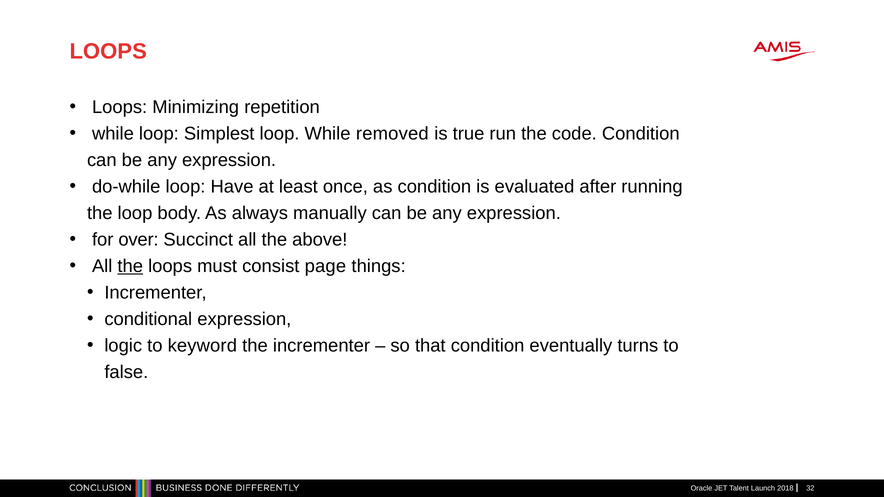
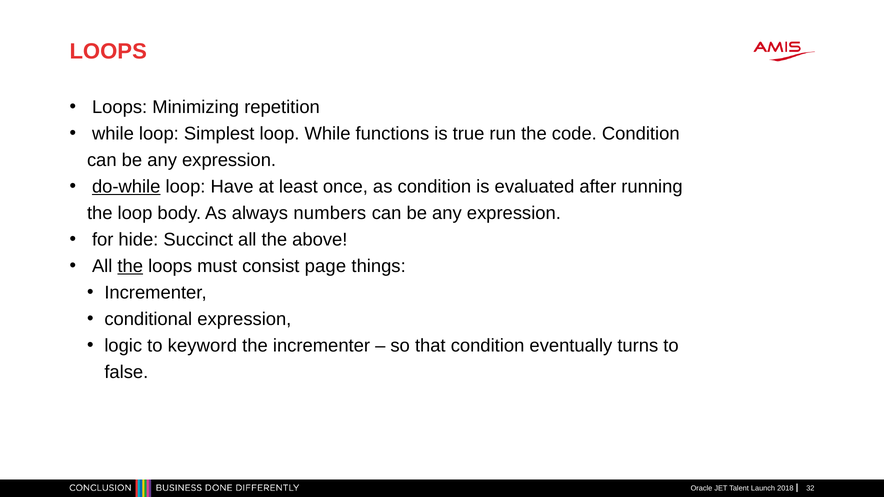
removed: removed -> functions
do-while underline: none -> present
manually: manually -> numbers
over: over -> hide
